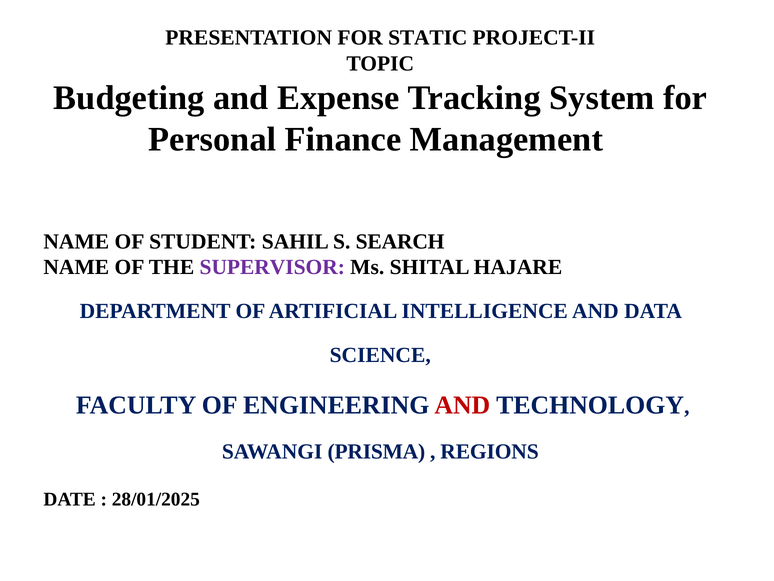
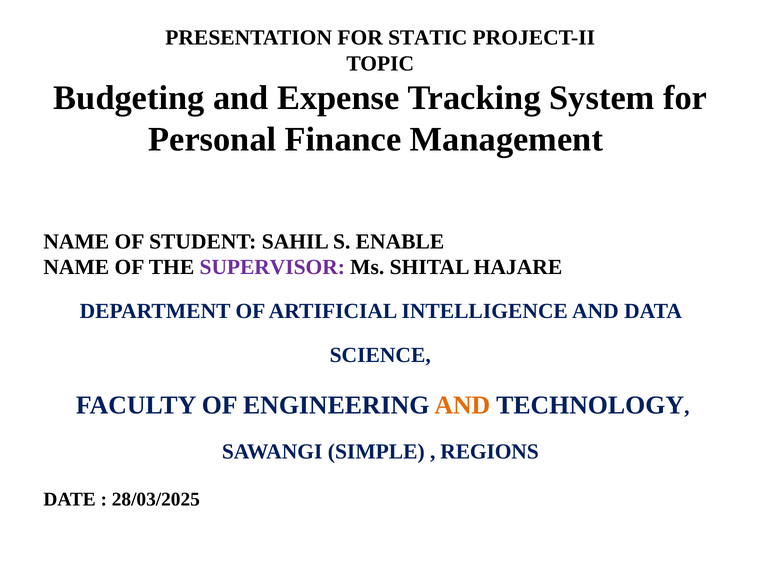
SEARCH: SEARCH -> ENABLE
AND at (462, 405) colour: red -> orange
PRISMA: PRISMA -> SIMPLE
28/01/2025: 28/01/2025 -> 28/03/2025
